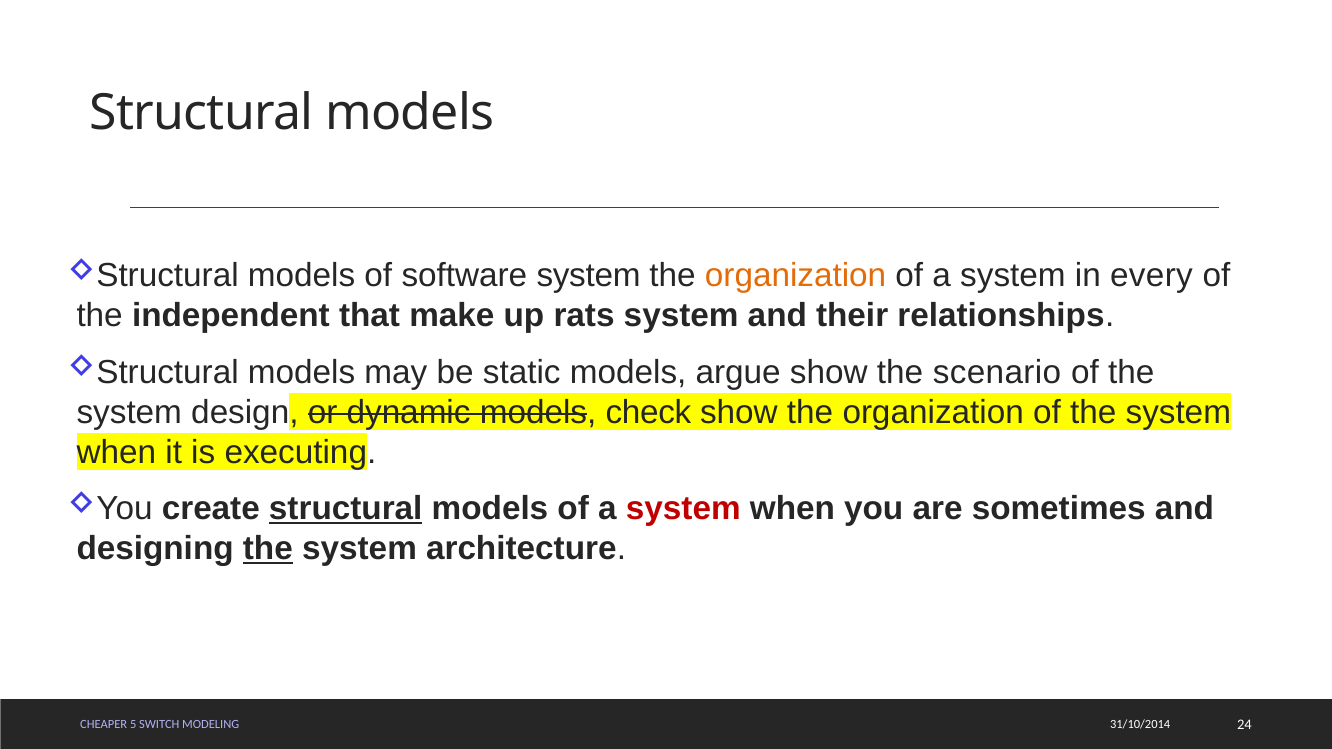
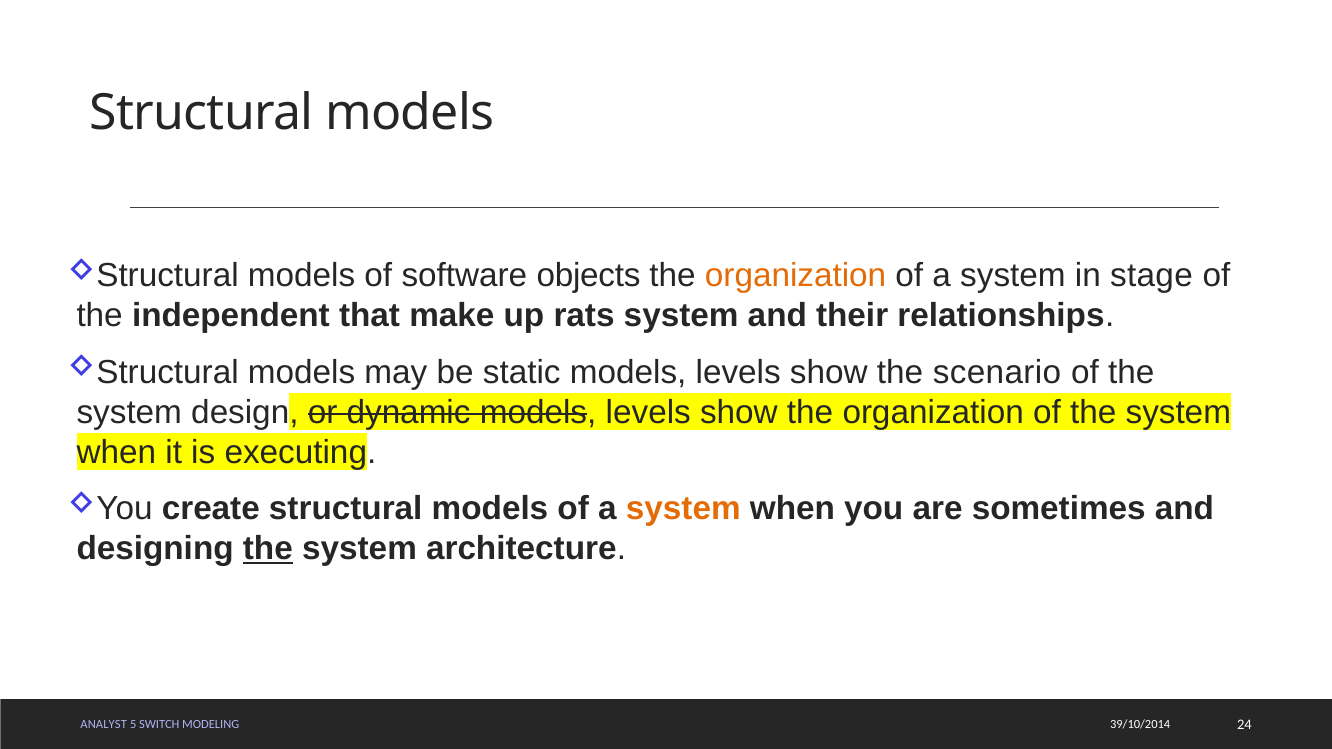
software system: system -> objects
every: every -> stage
static models argue: argue -> levels
dynamic models check: check -> levels
structural at (346, 509) underline: present -> none
system at (683, 509) colour: red -> orange
CHEAPER: CHEAPER -> ANALYST
31/10/2014: 31/10/2014 -> 39/10/2014
